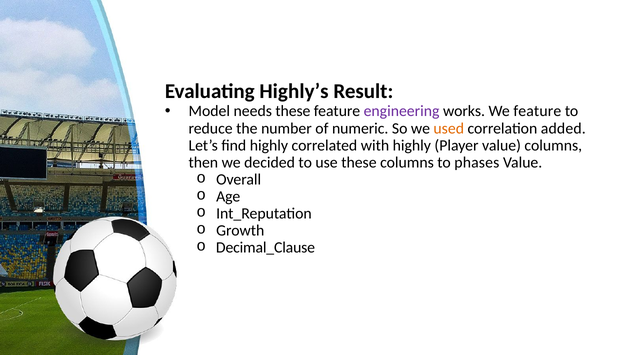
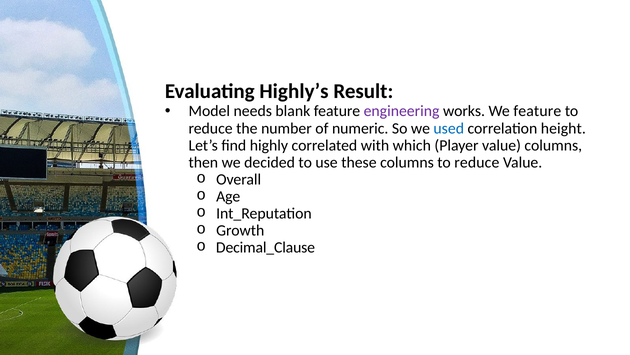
needs these: these -> blank
used colour: orange -> blue
added: added -> height
with highly: highly -> which
columns to phases: phases -> reduce
